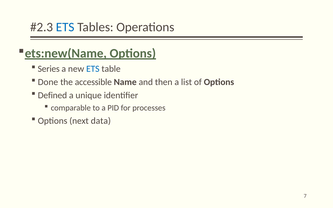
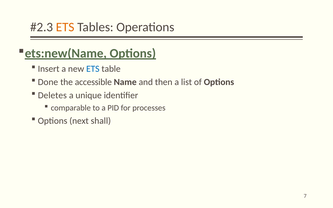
ETS at (65, 27) colour: blue -> orange
Series: Series -> Insert
Defined: Defined -> Deletes
data: data -> shall
